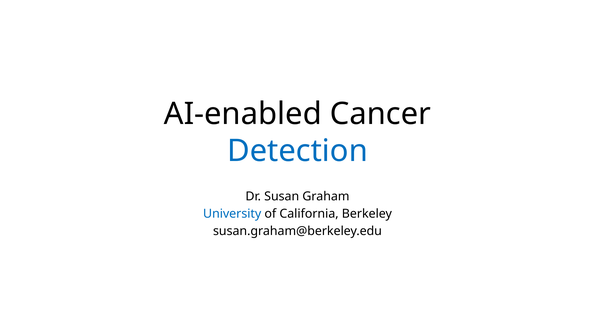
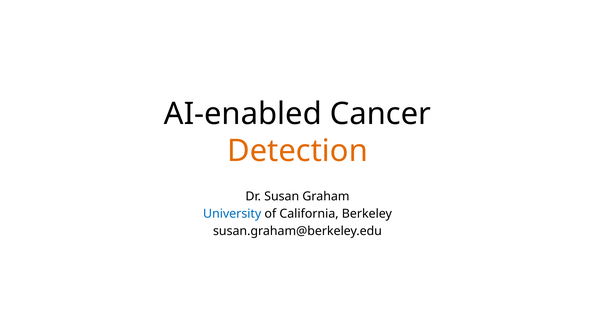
Detection colour: blue -> orange
